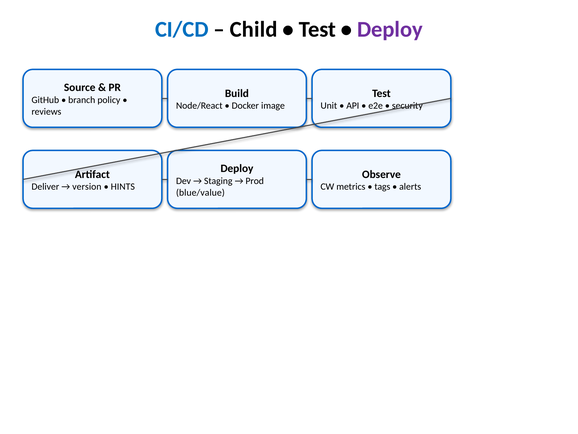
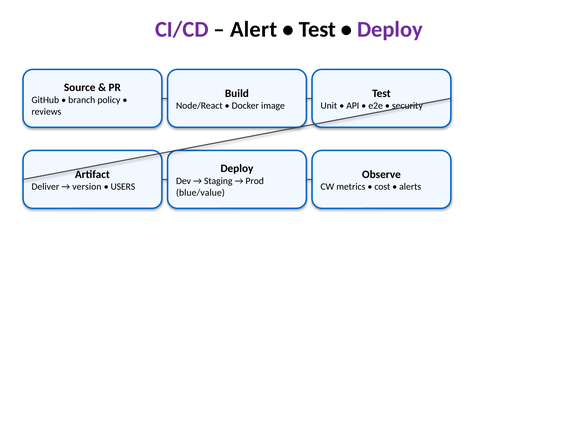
CI/CD colour: blue -> purple
Child: Child -> Alert
HINTS: HINTS -> USERS
tags: tags -> cost
